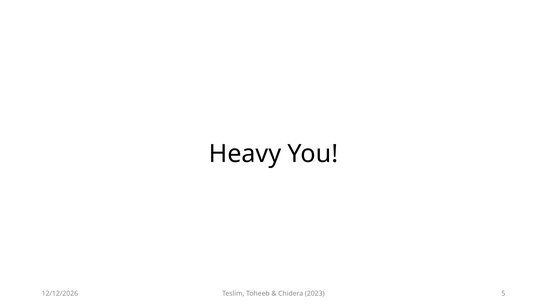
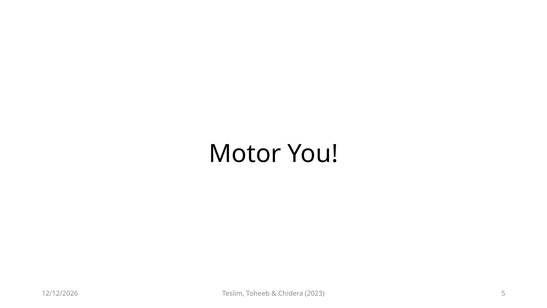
Heavy: Heavy -> Motor
